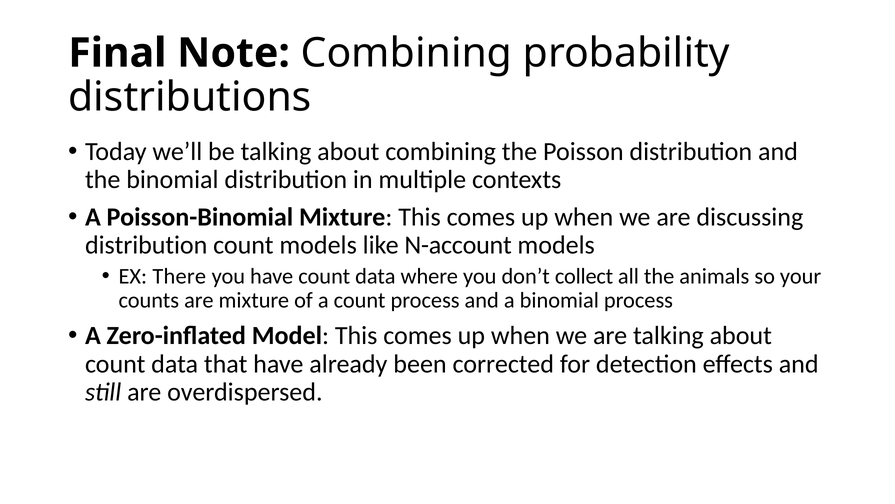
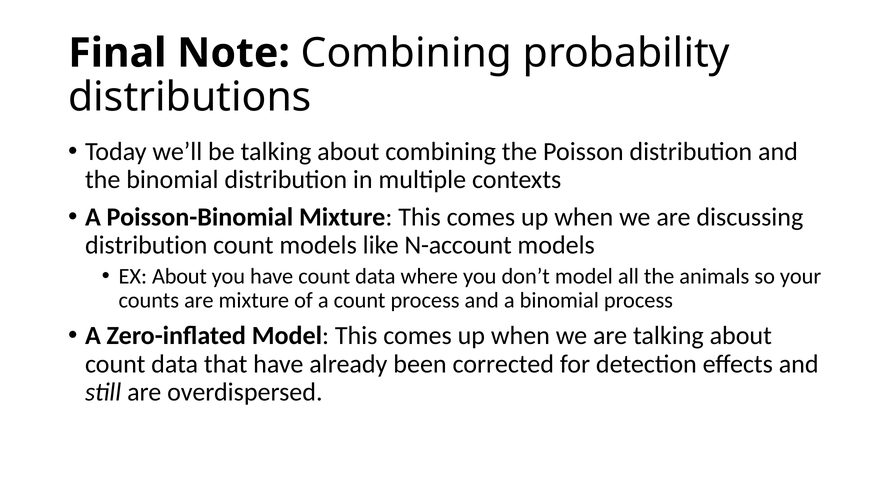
EX There: There -> About
don’t collect: collect -> model
